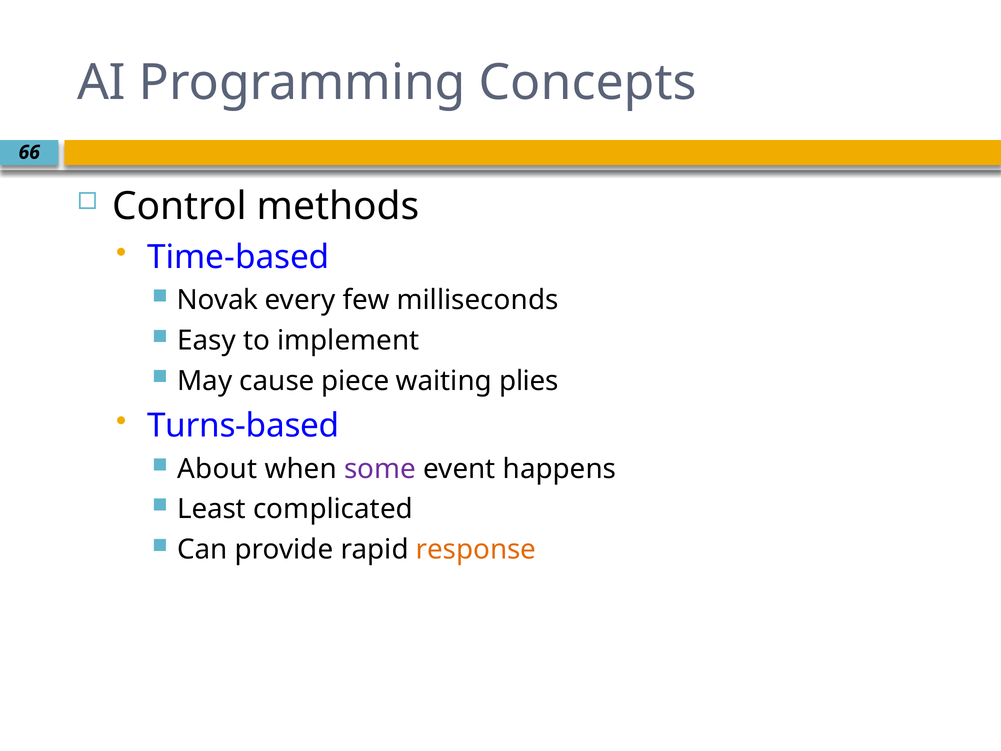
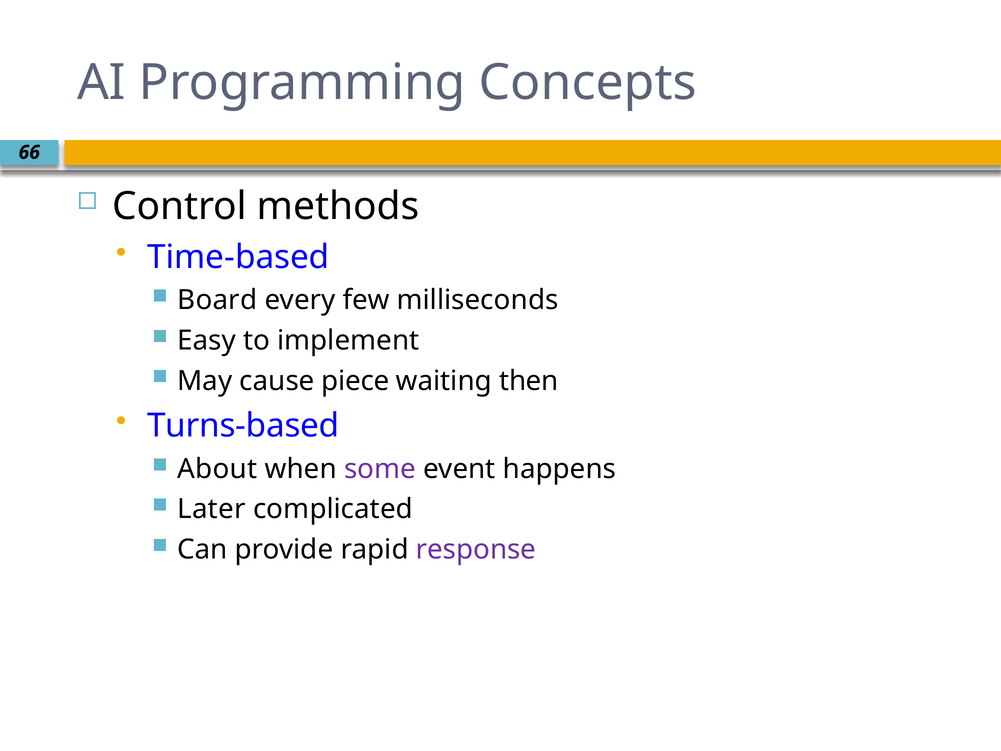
Novak: Novak -> Board
plies: plies -> then
Least: Least -> Later
response colour: orange -> purple
